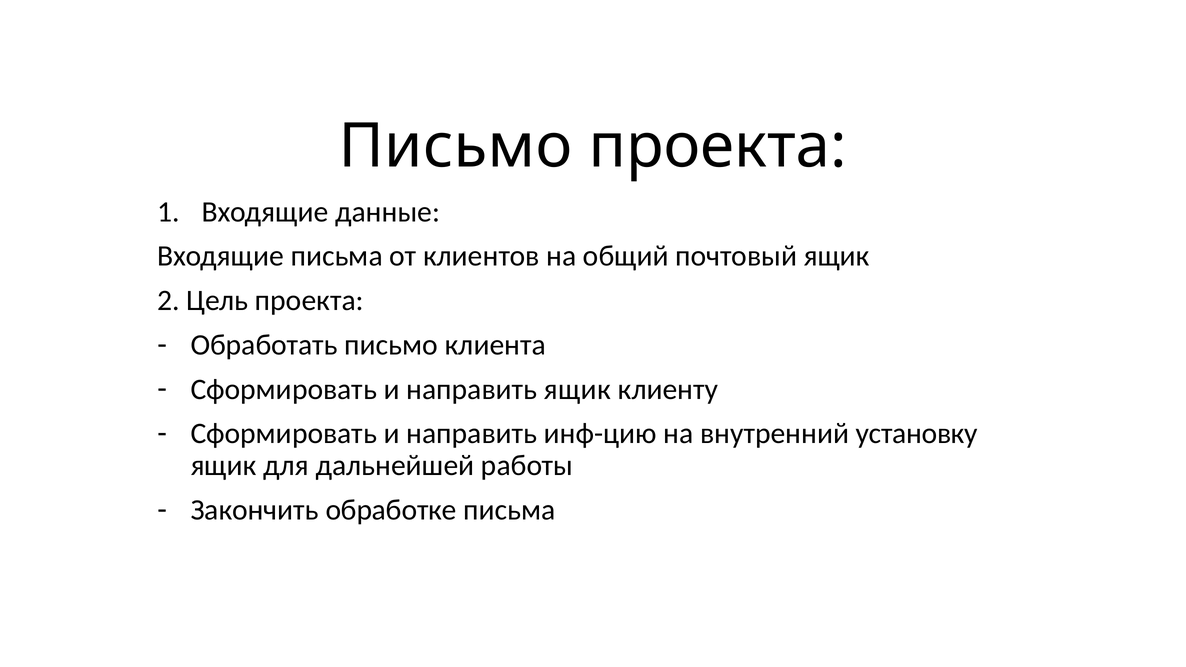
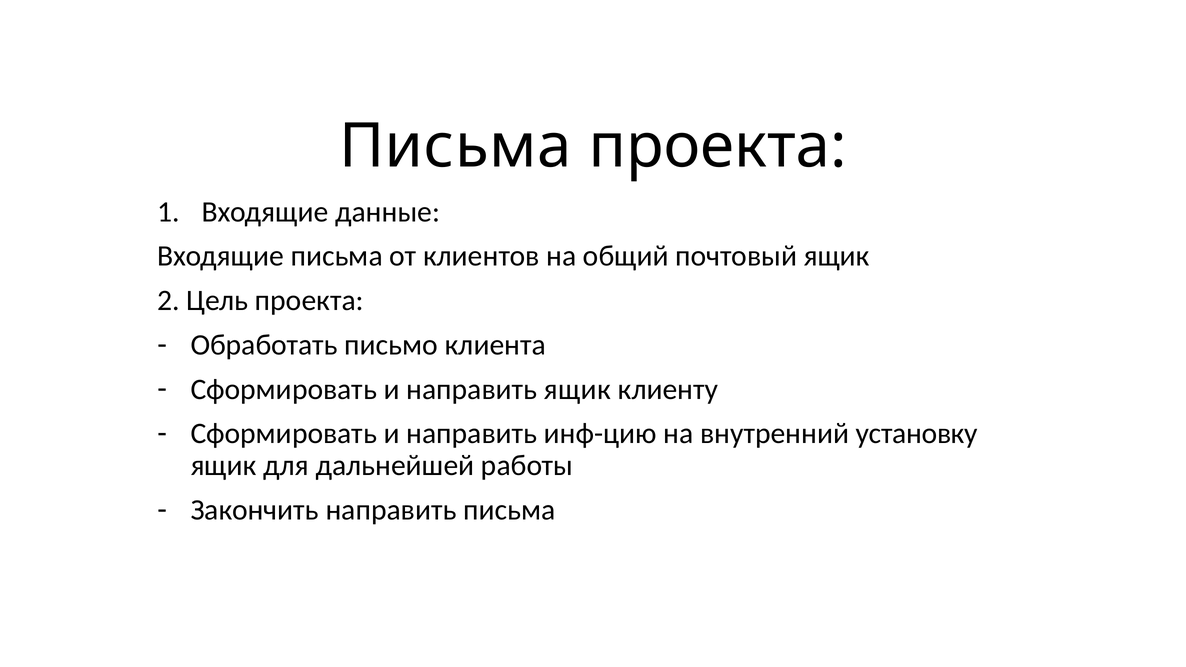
Письмо at (456, 147): Письмо -> Письма
Закончить обработке: обработке -> направить
